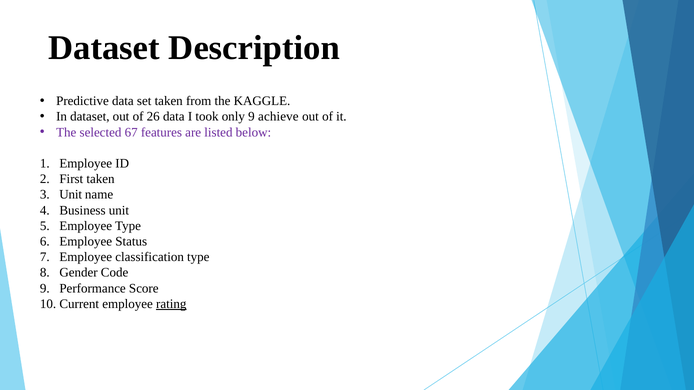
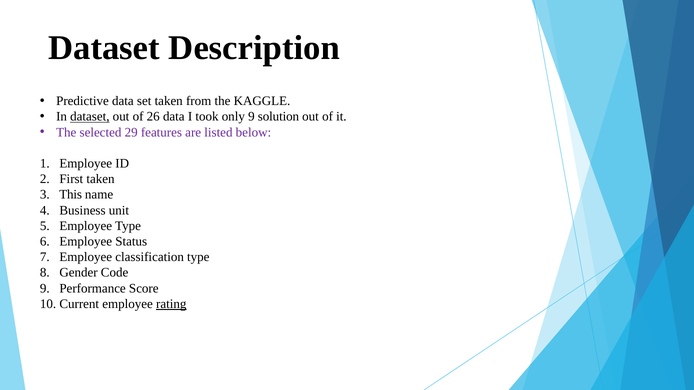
dataset at (90, 117) underline: none -> present
achieve: achieve -> solution
67: 67 -> 29
Unit at (71, 195): Unit -> This
